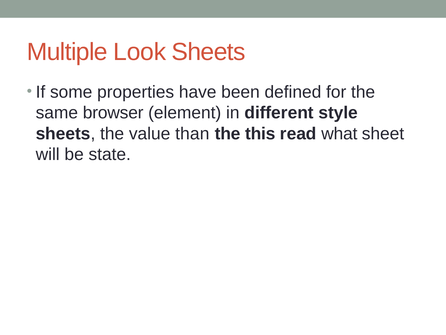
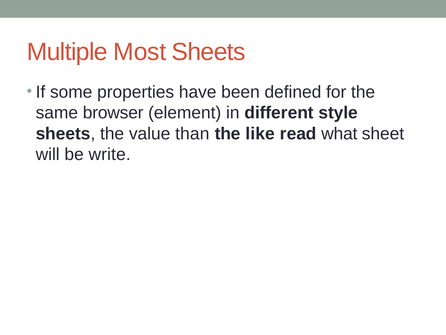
Look: Look -> Most
this: this -> like
state: state -> write
